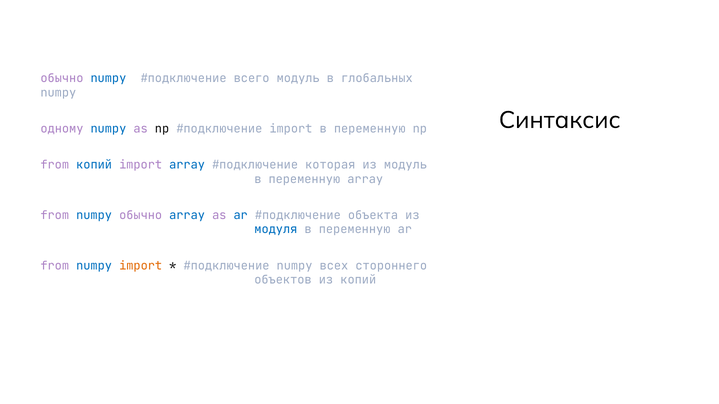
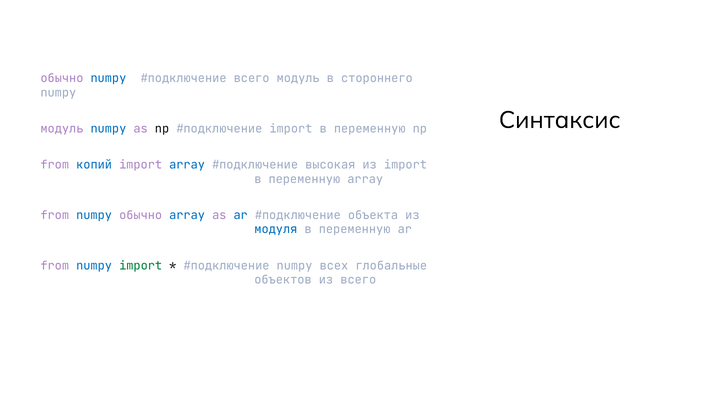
глобальных: глобальных -> стороннего
одному at (62, 129): одному -> модуль
которая: которая -> высокая
из модуль: модуль -> import
import at (141, 266) colour: orange -> green
стороннего: стороннего -> глобальные
из копий: копий -> всего
